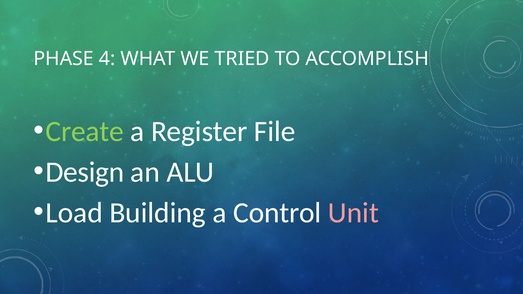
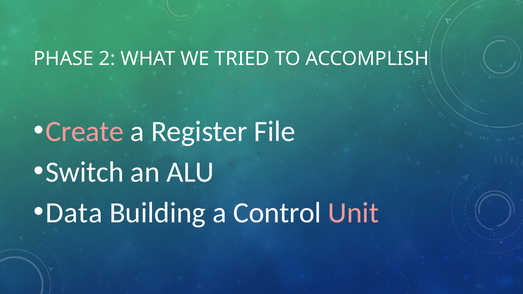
4: 4 -> 2
Create colour: light green -> pink
Design: Design -> Switch
Load: Load -> Data
